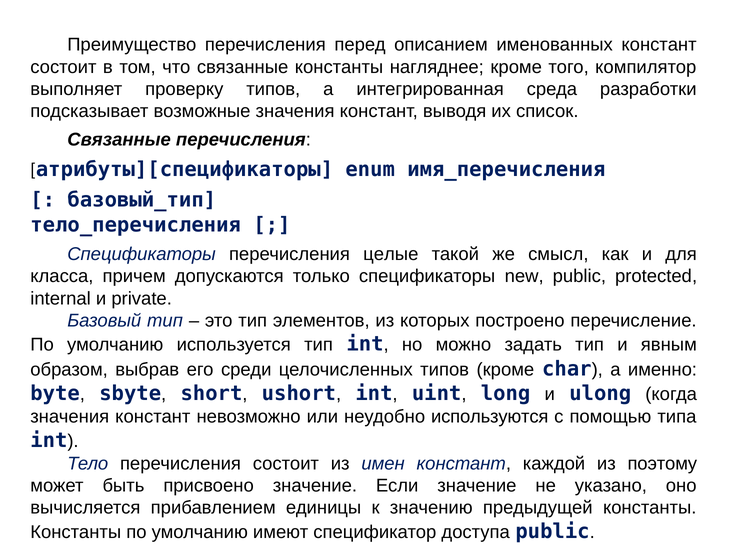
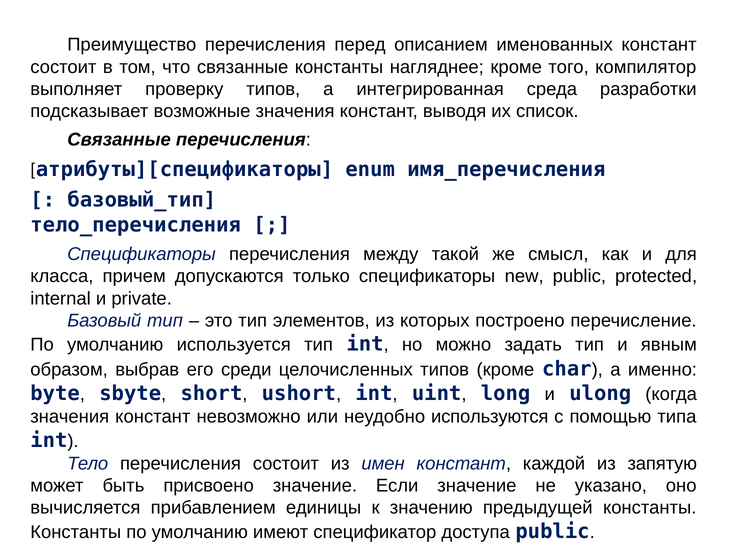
целые: целые -> между
поэтому: поэтому -> запятую
